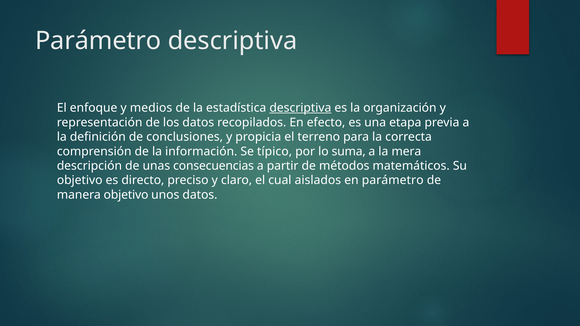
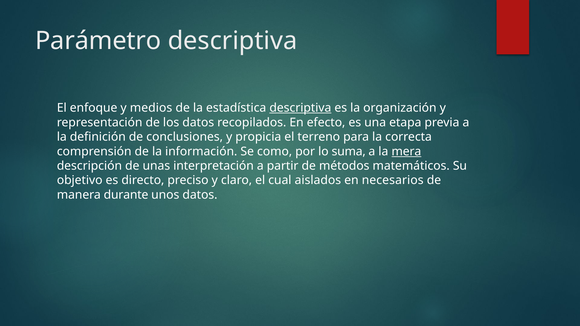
típico: típico -> como
mera underline: none -> present
consecuencias: consecuencias -> interpretación
en parámetro: parámetro -> necesarios
manera objetivo: objetivo -> durante
